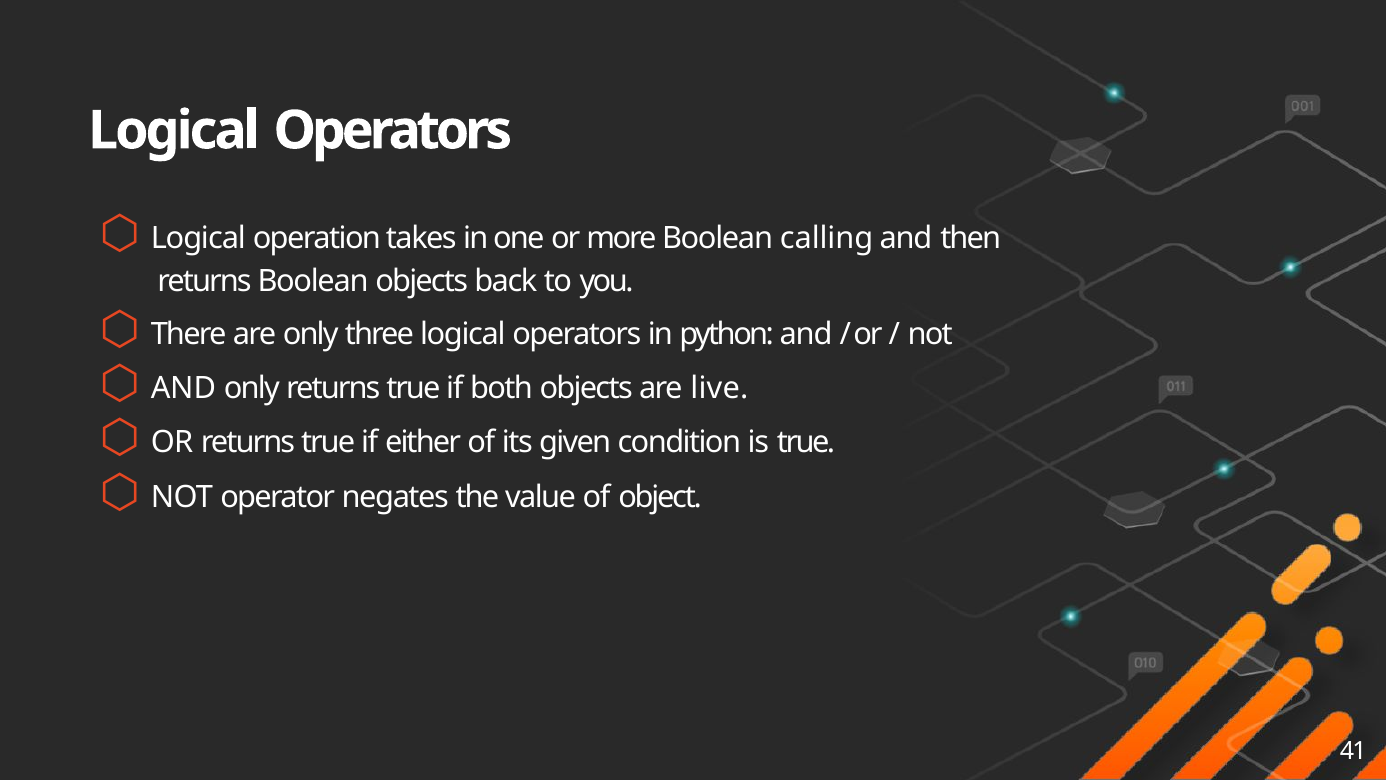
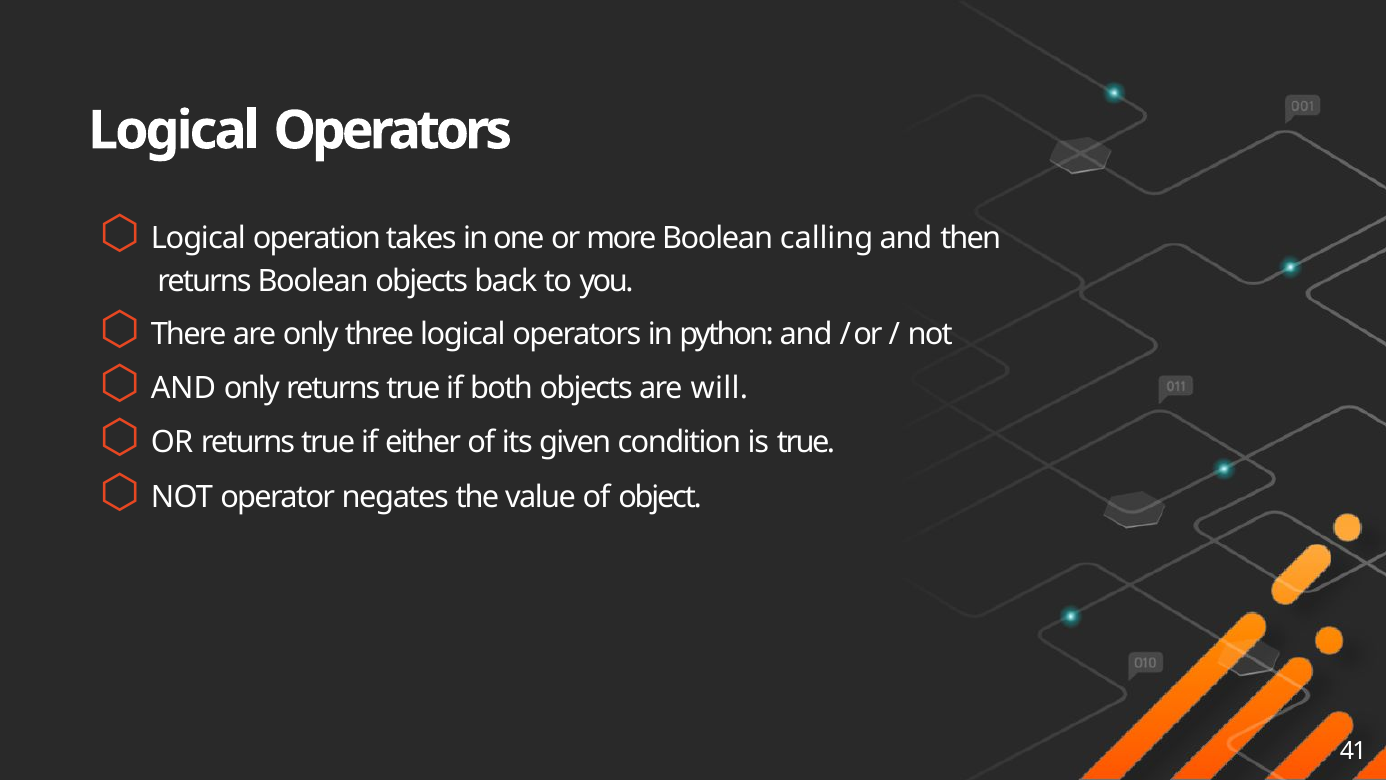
live: live -> will
